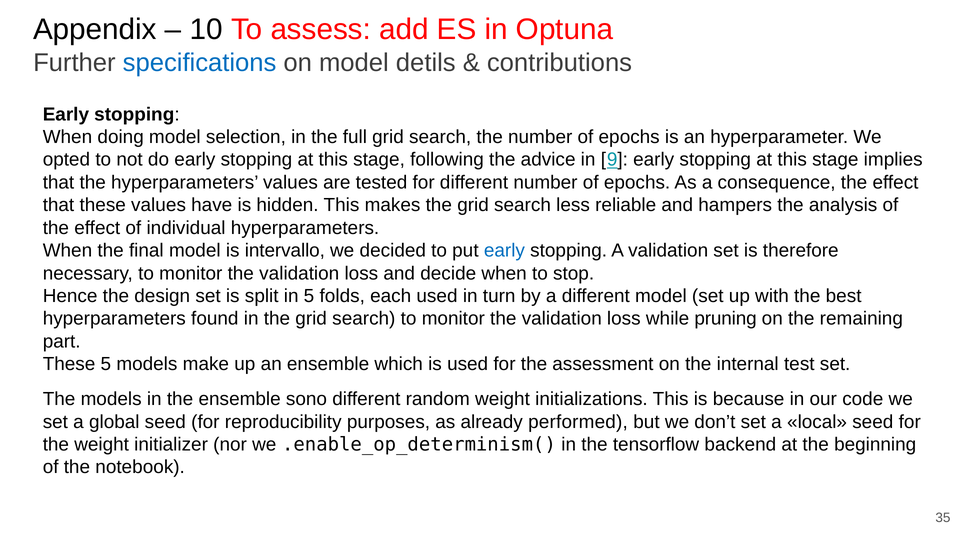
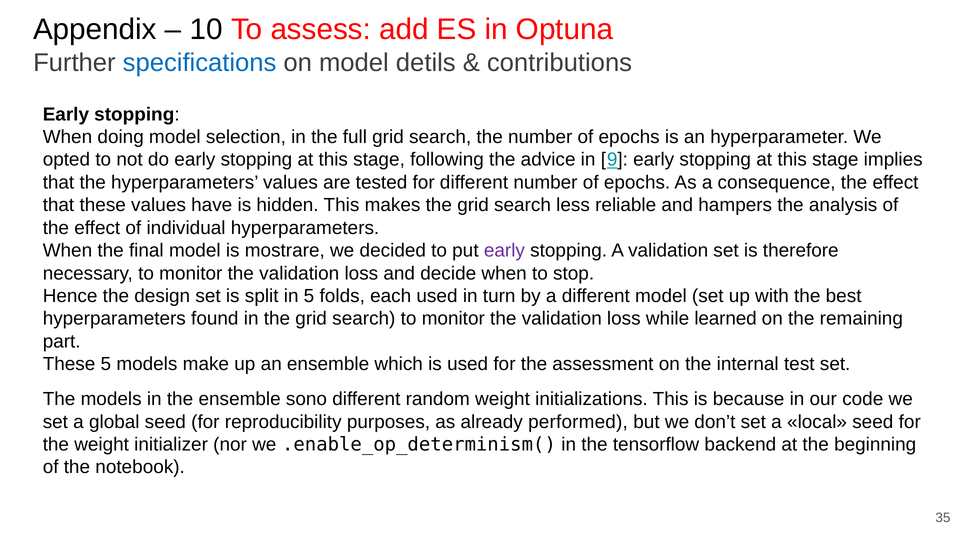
intervallo: intervallo -> mostrare
early at (504, 251) colour: blue -> purple
pruning: pruning -> learned
